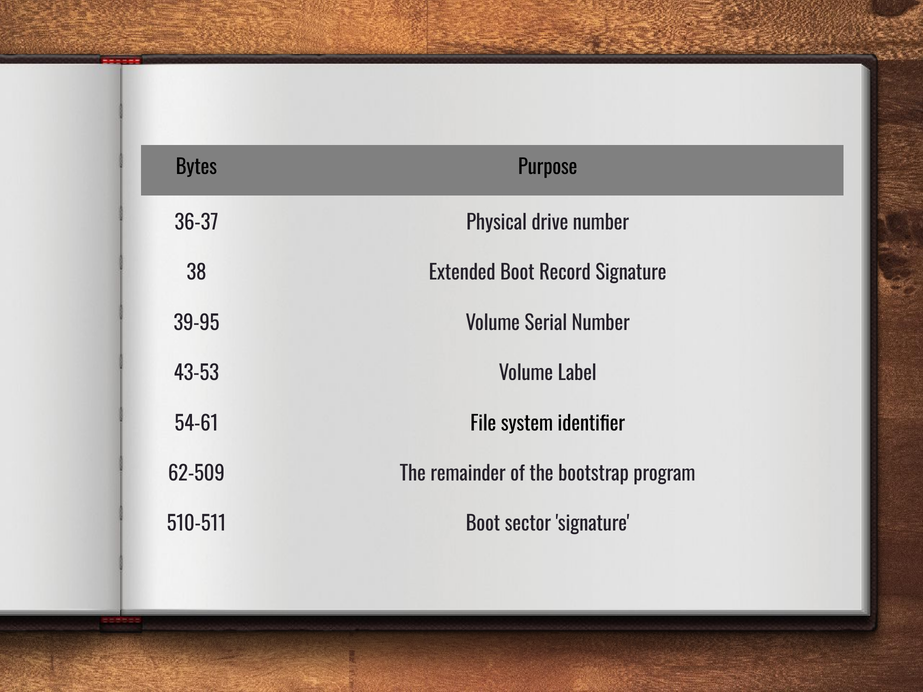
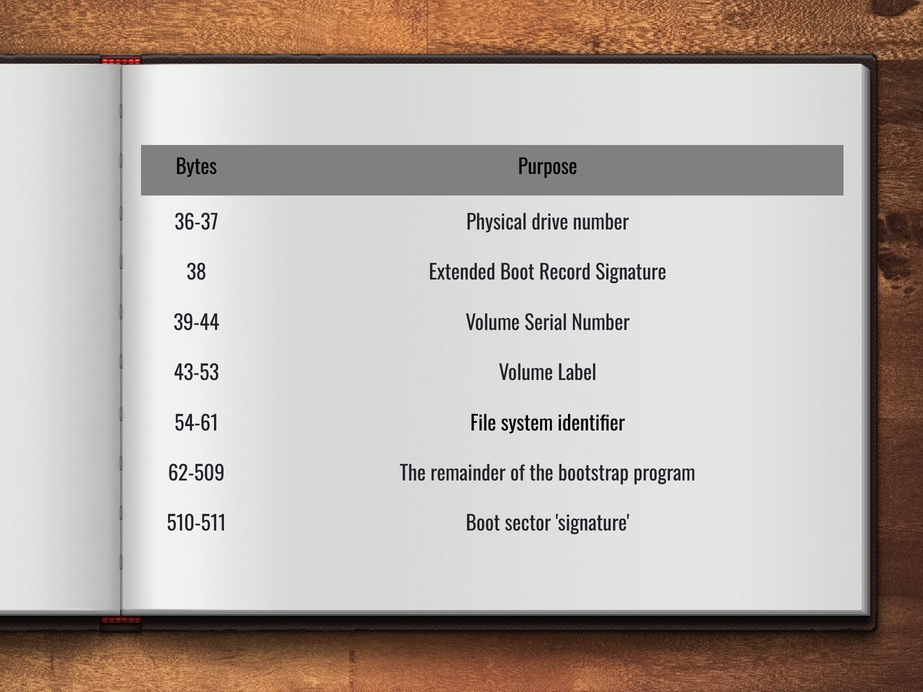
39-95: 39-95 -> 39-44
